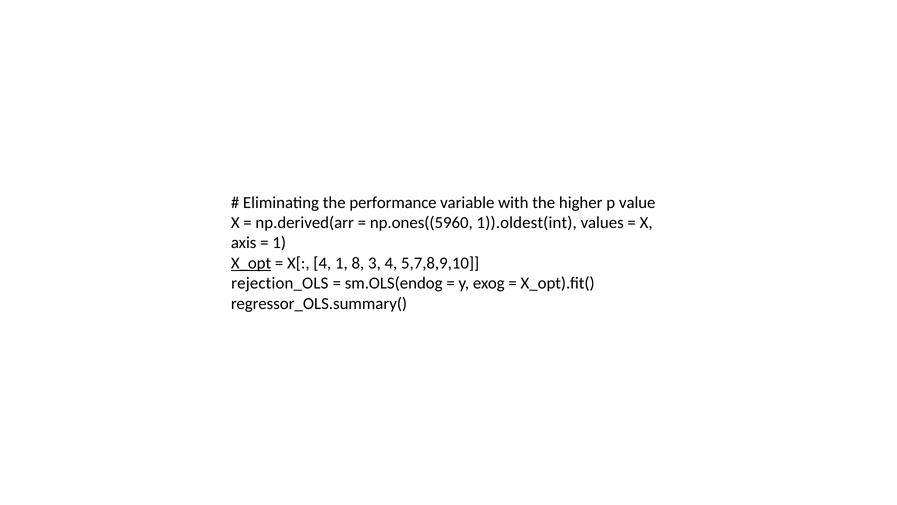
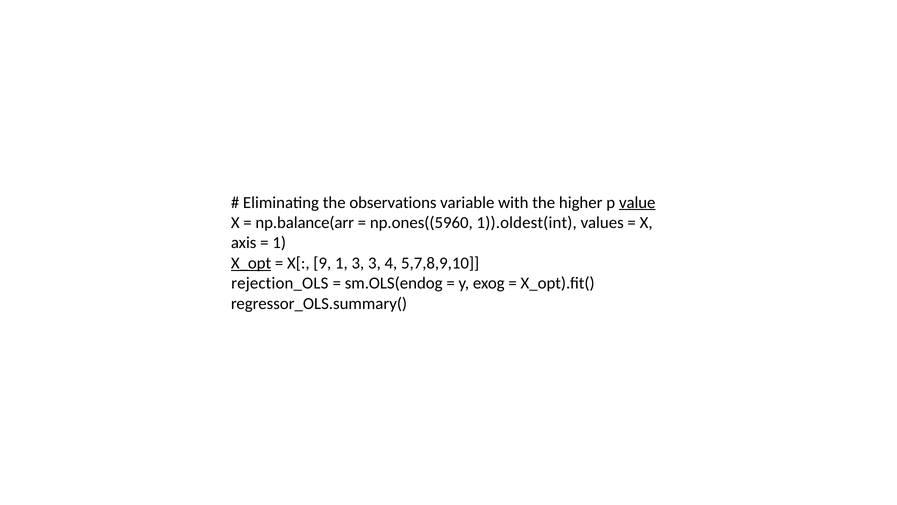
performance: performance -> observations
value underline: none -> present
np.derived(arr: np.derived(arr -> np.balance(arr
X[ 4: 4 -> 9
1 8: 8 -> 3
